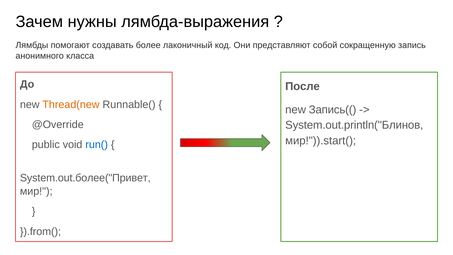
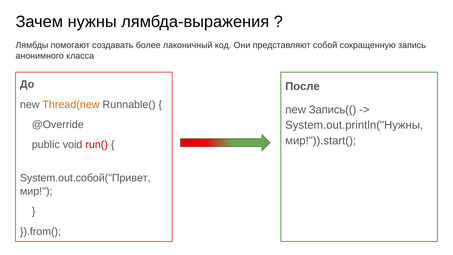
System.out.println("Блинов: System.out.println("Блинов -> System.out.println("Нужны
run( colour: blue -> red
System.out.более("Привет: System.out.более("Привет -> System.out.собой("Привет
